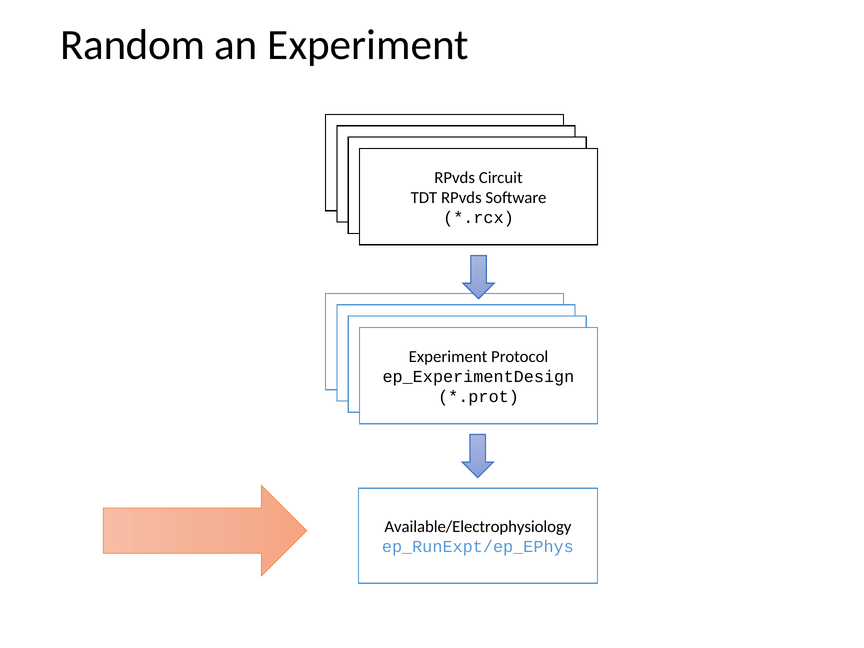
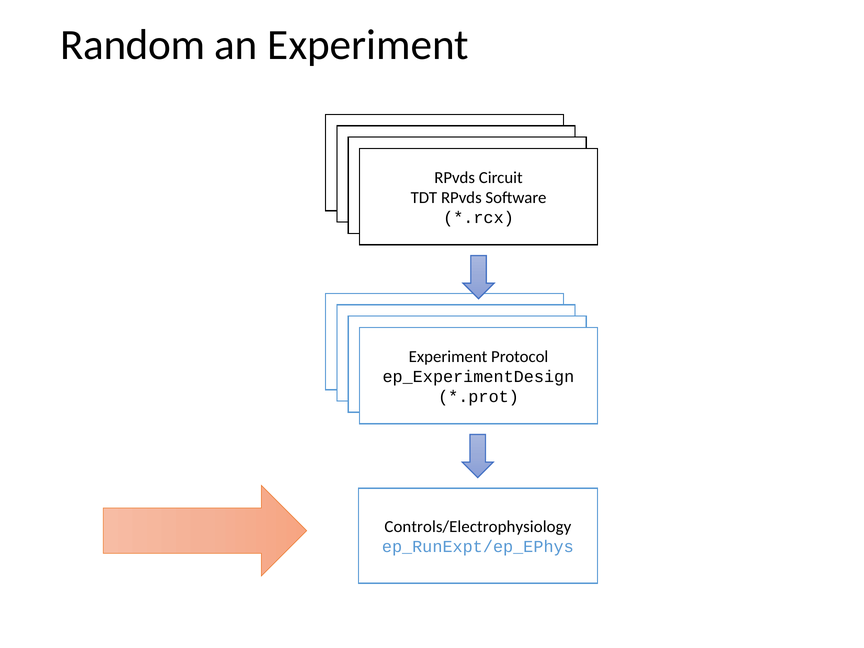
Available/Electrophysiology: Available/Electrophysiology -> Controls/Electrophysiology
